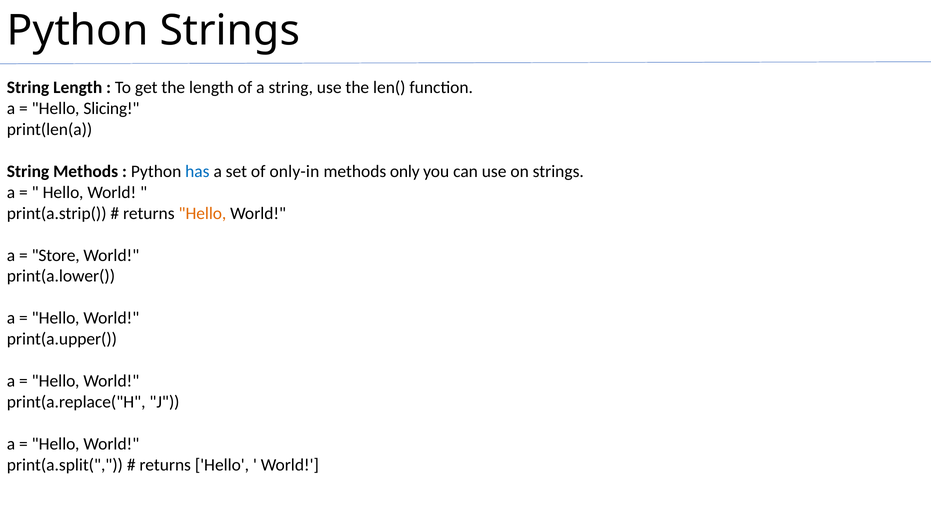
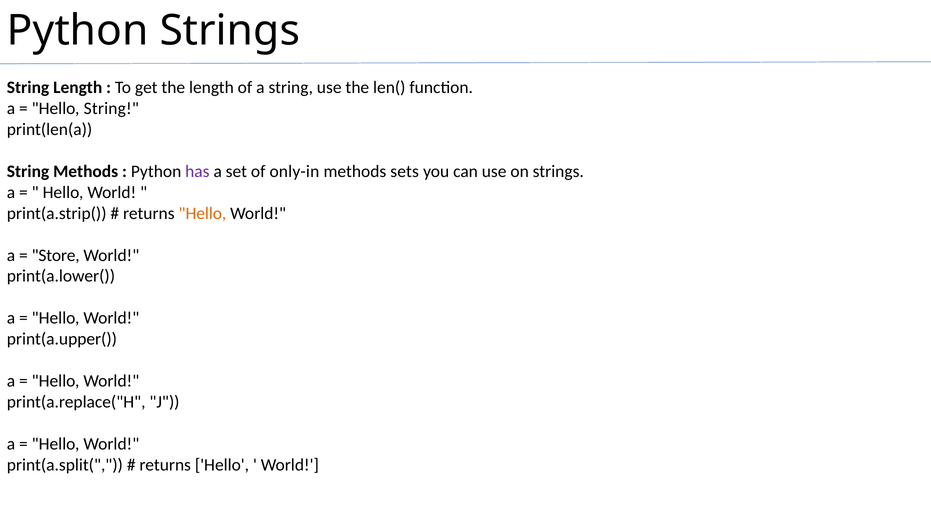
Hello Slicing: Slicing -> String
has colour: blue -> purple
only: only -> sets
